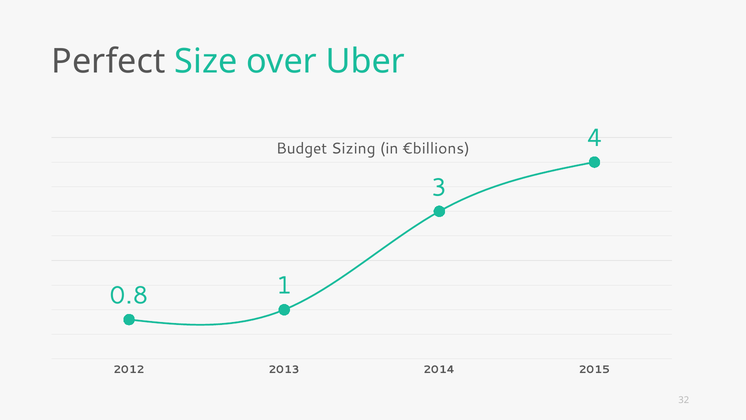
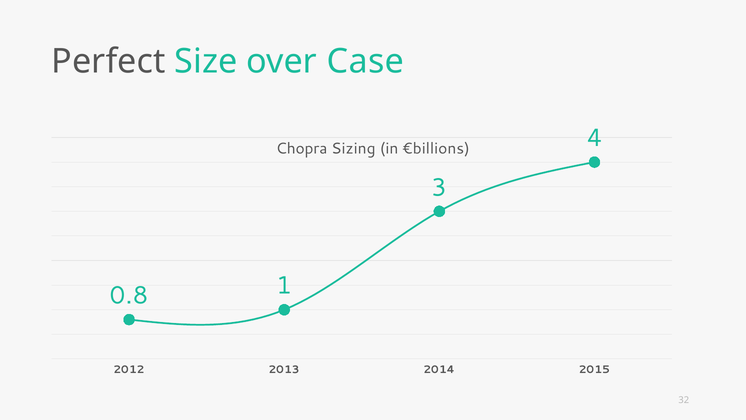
Uber: Uber -> Case
Budget: Budget -> Chopra
